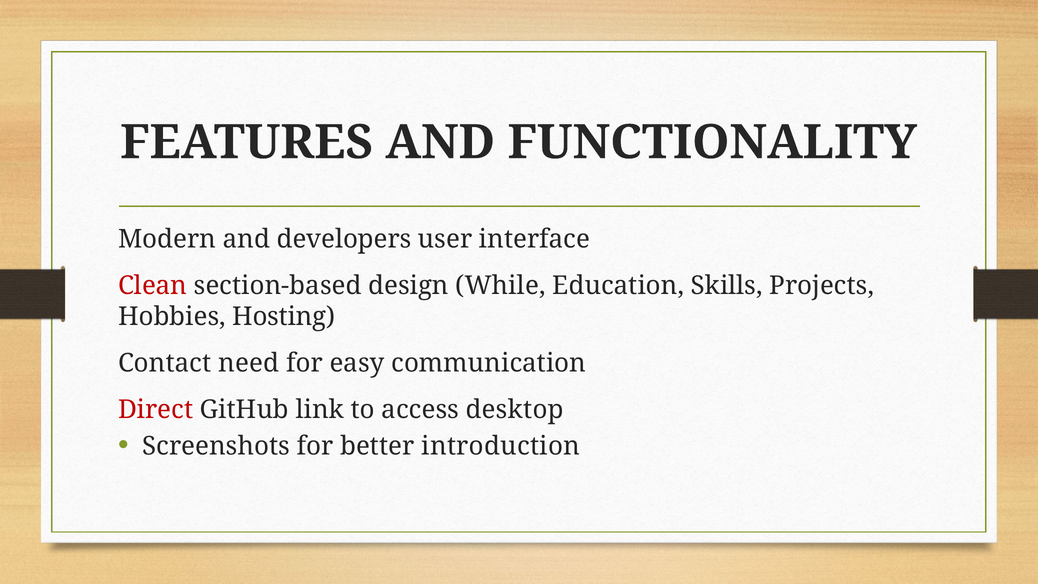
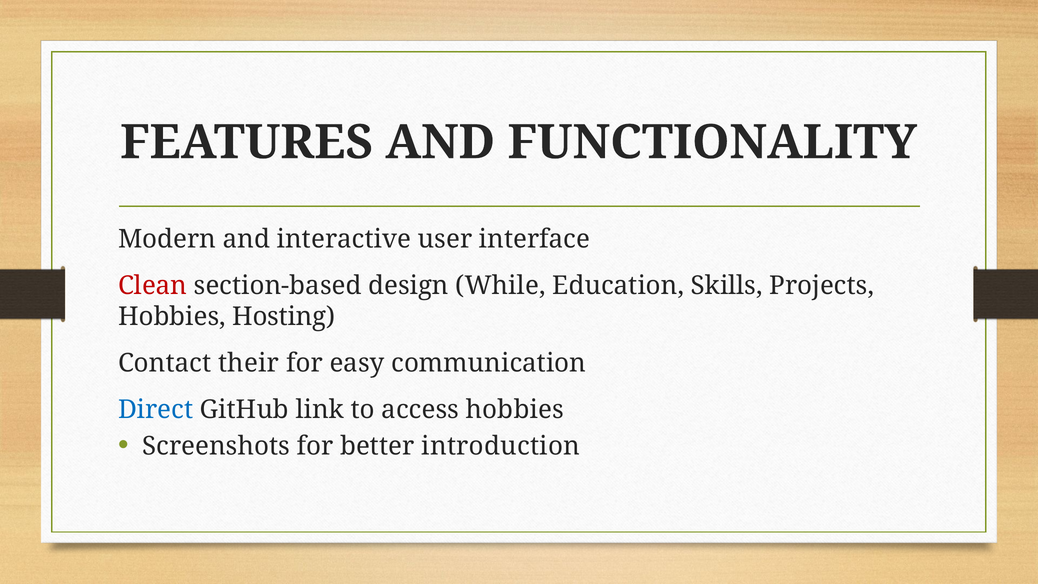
developers: developers -> interactive
need: need -> their
Direct colour: red -> blue
access desktop: desktop -> hobbies
